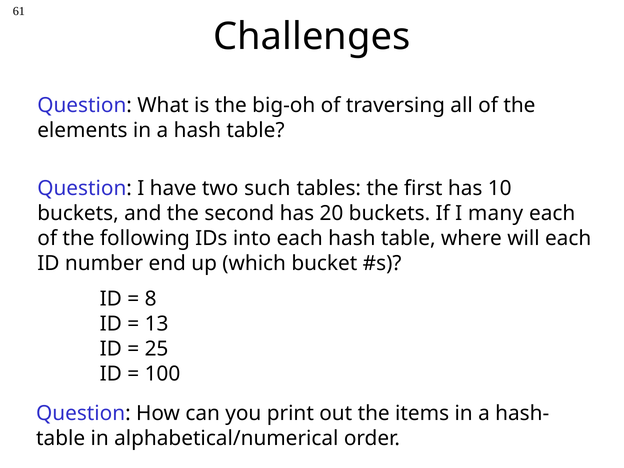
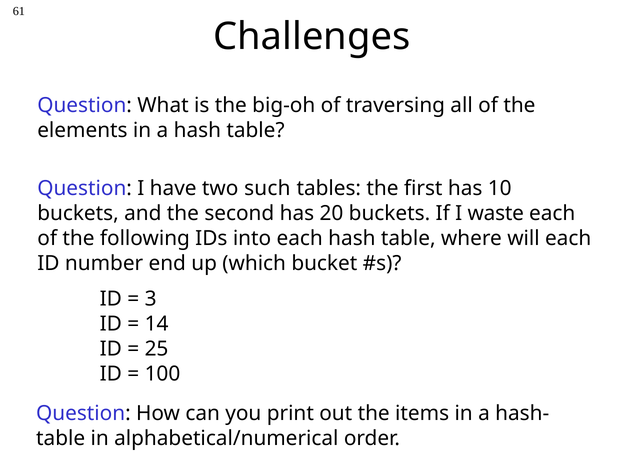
many: many -> waste
8: 8 -> 3
13: 13 -> 14
